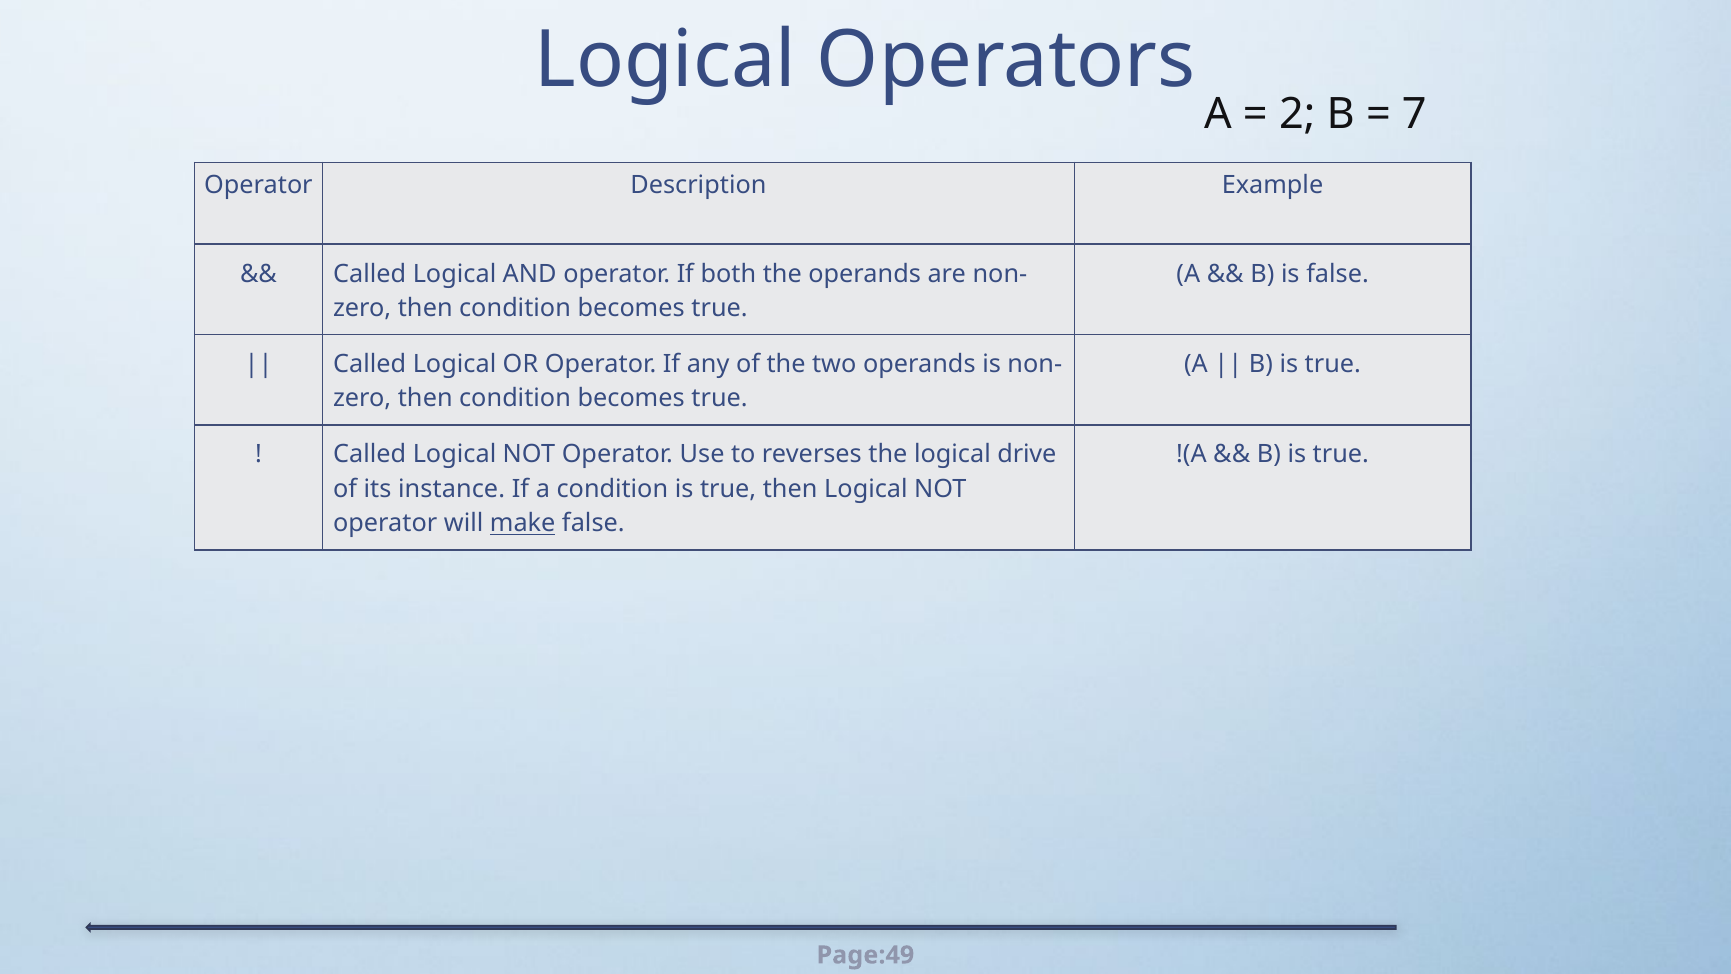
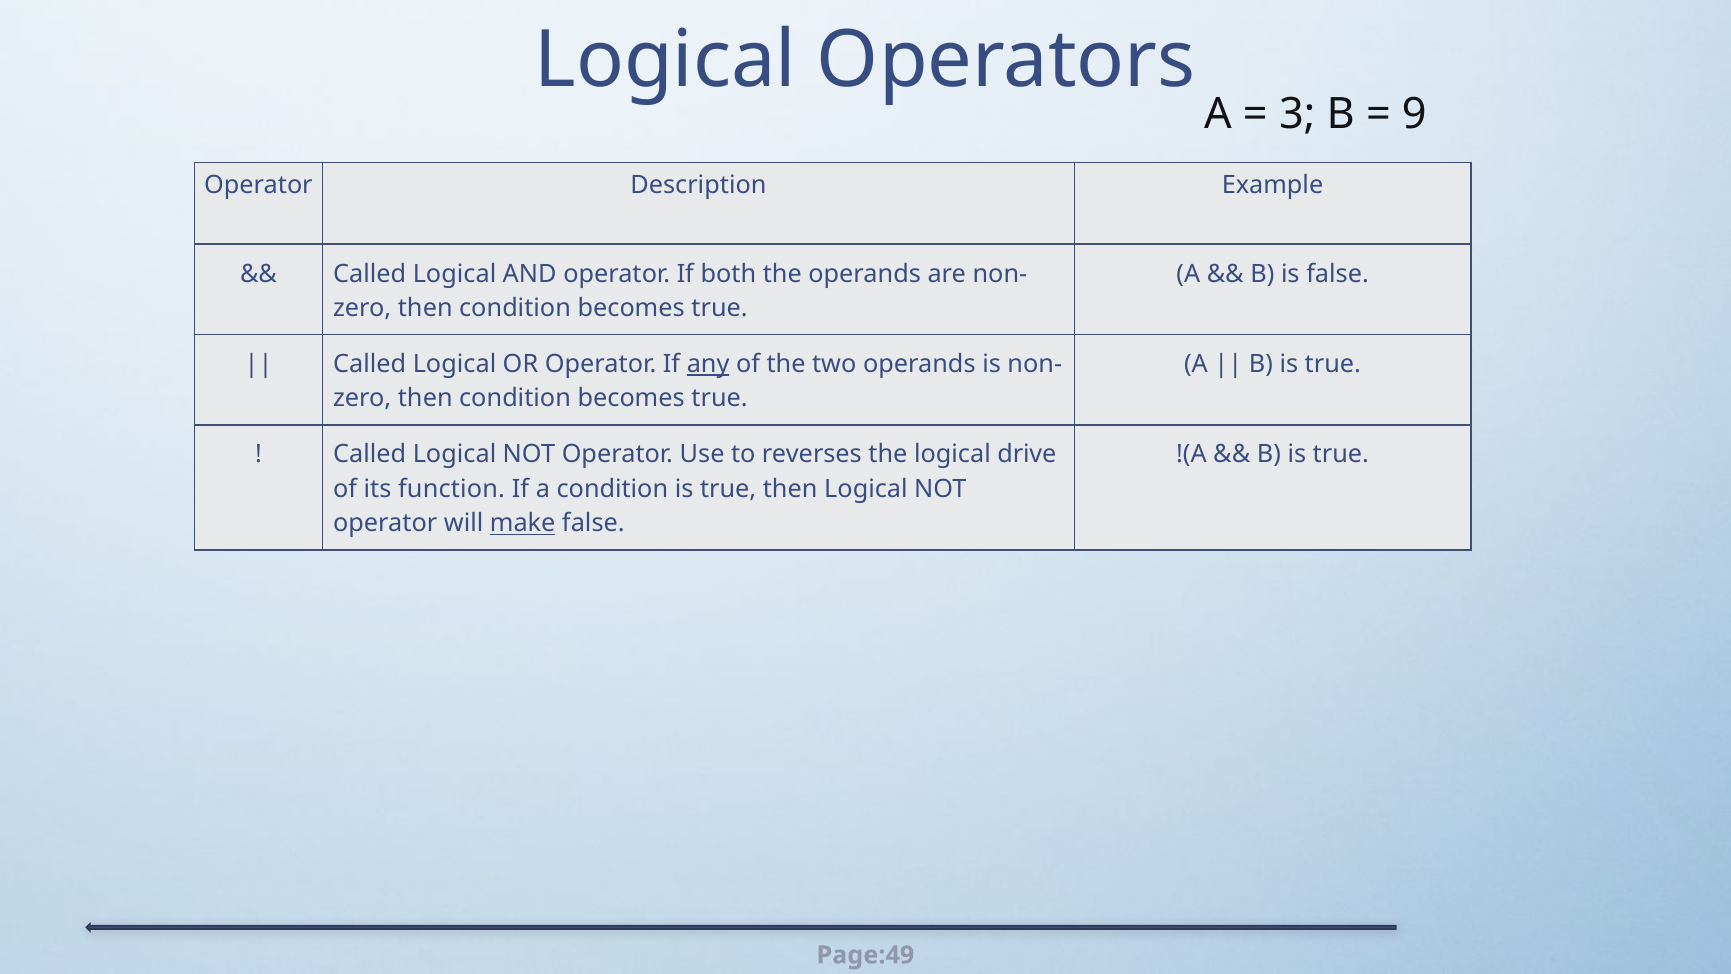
2: 2 -> 3
7: 7 -> 9
any underline: none -> present
instance: instance -> function
